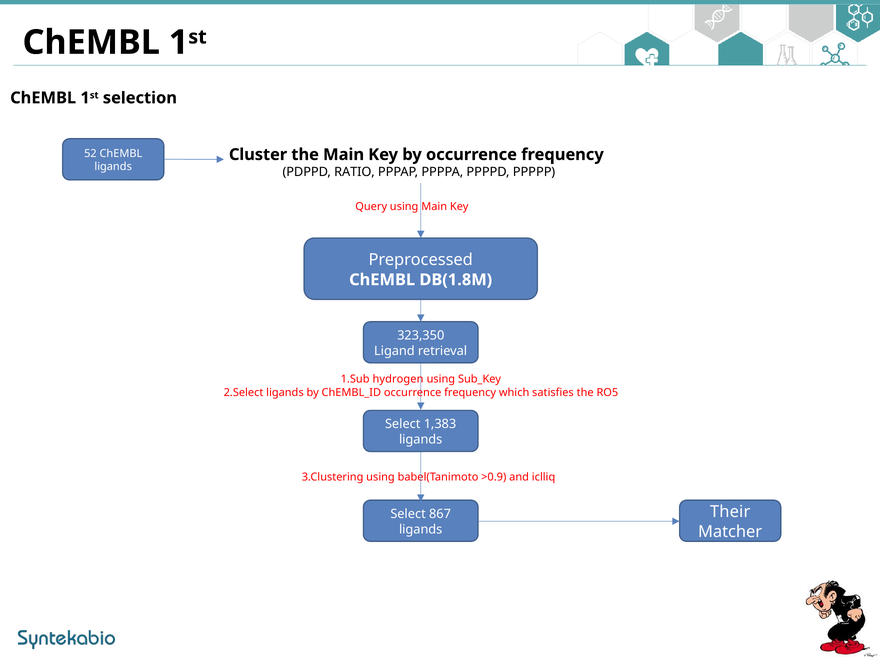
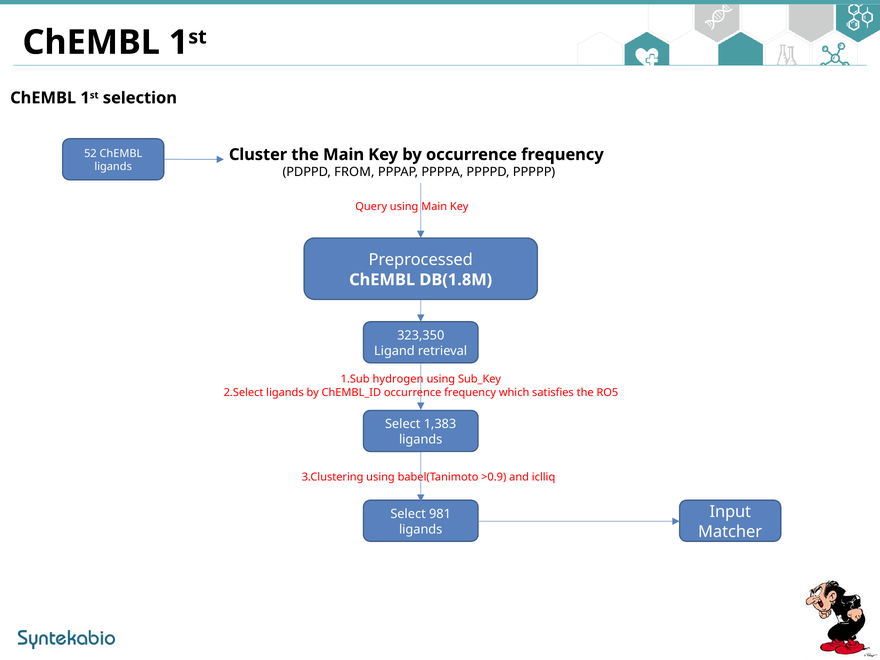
RATIO: RATIO -> FROM
Their: Their -> Input
867: 867 -> 981
